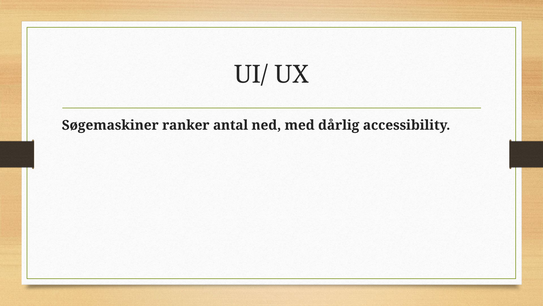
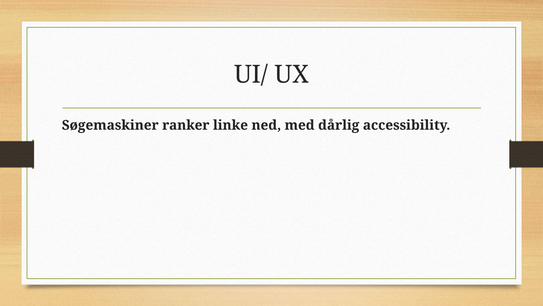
antal: antal -> linke
